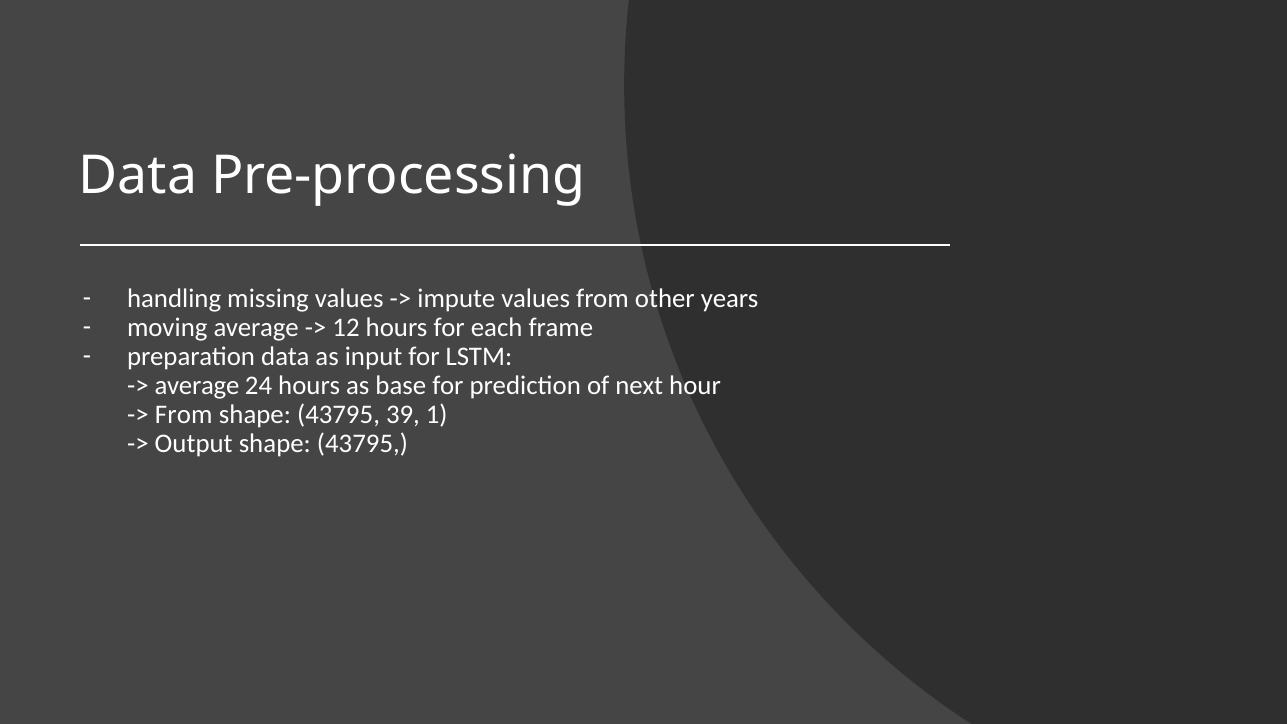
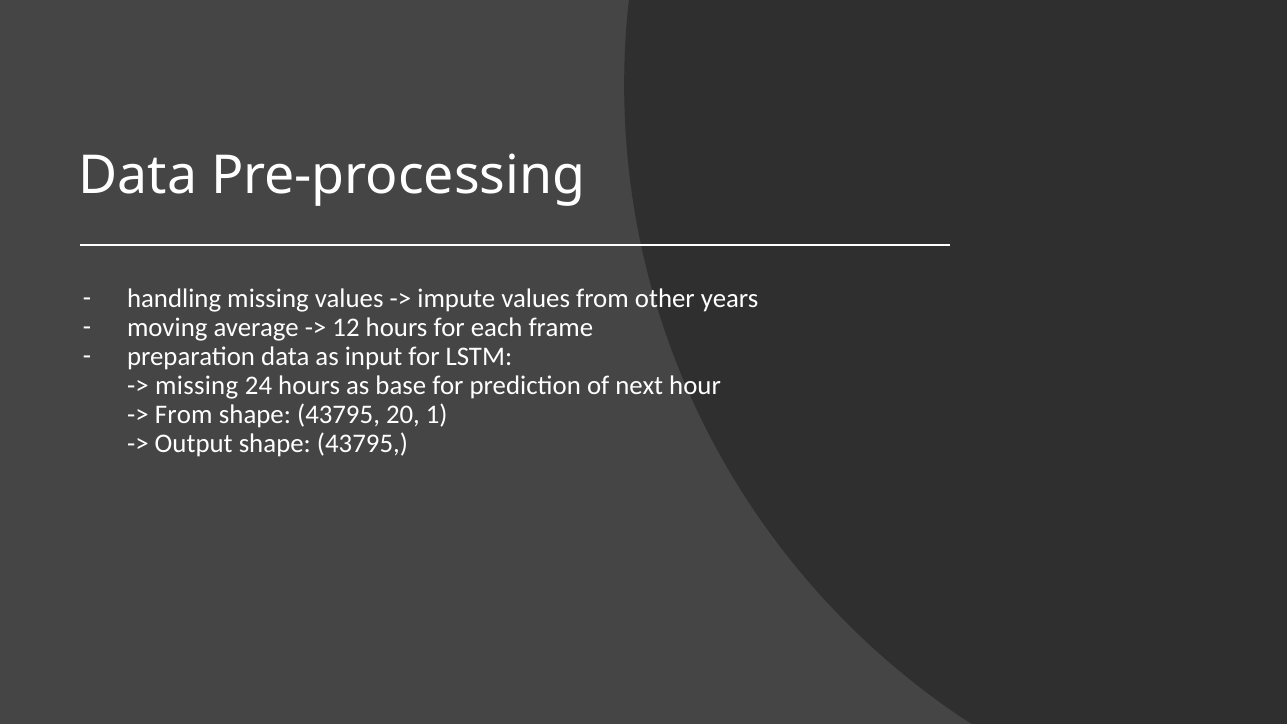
average at (197, 385): average -> missing
39: 39 -> 20
